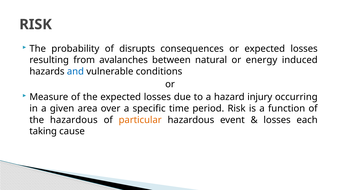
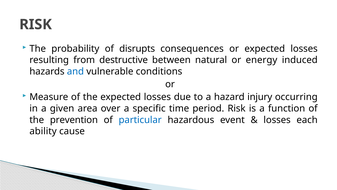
avalanches: avalanches -> destructive
the hazardous: hazardous -> prevention
particular colour: orange -> blue
taking: taking -> ability
